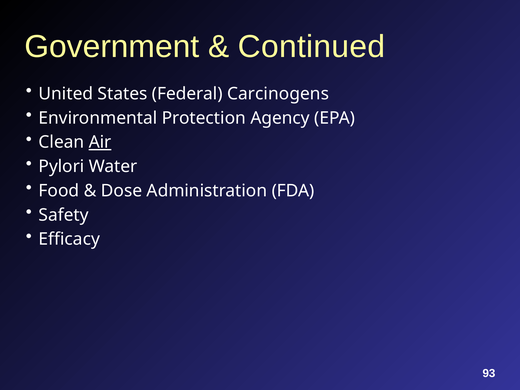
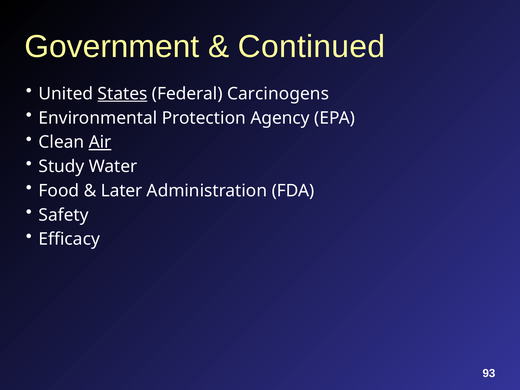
States underline: none -> present
Pylori: Pylori -> Study
Dose: Dose -> Later
